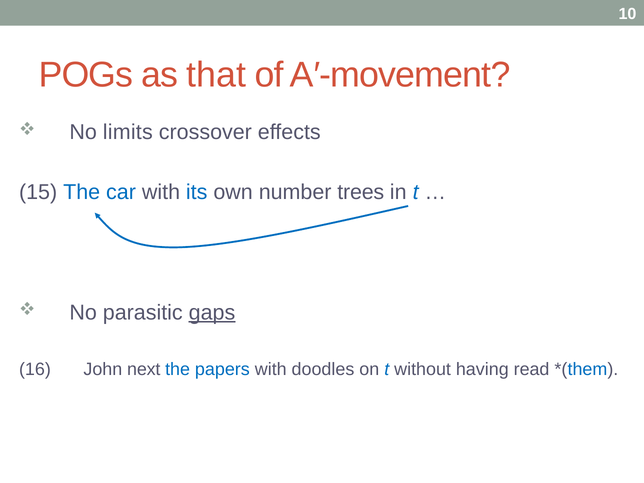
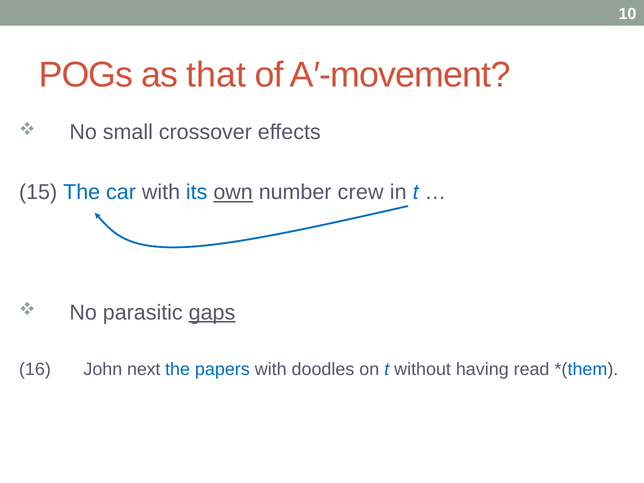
limits: limits -> small
own underline: none -> present
trees: trees -> crew
